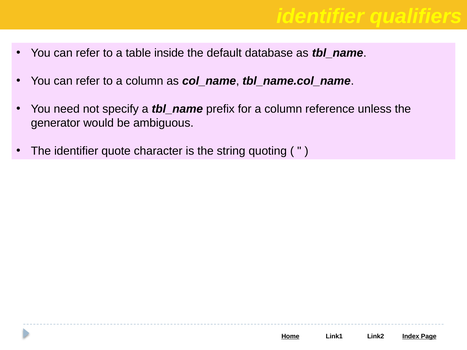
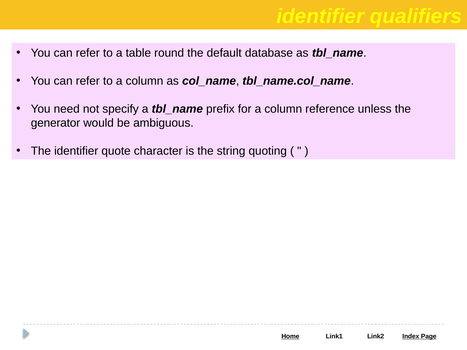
inside: inside -> round
